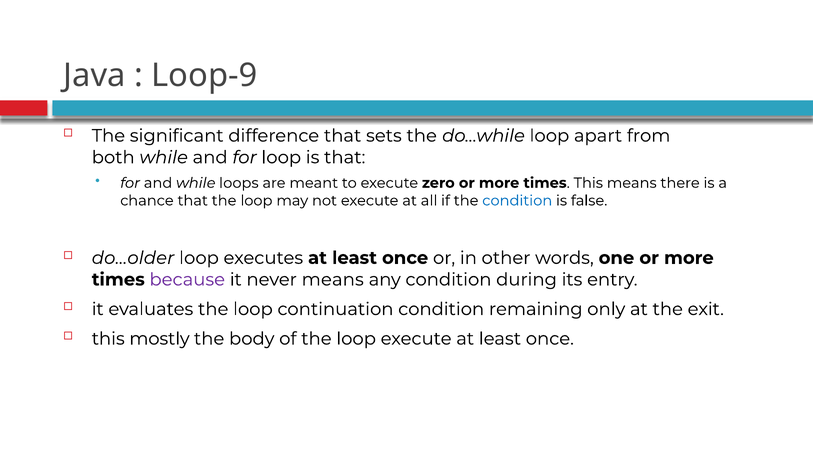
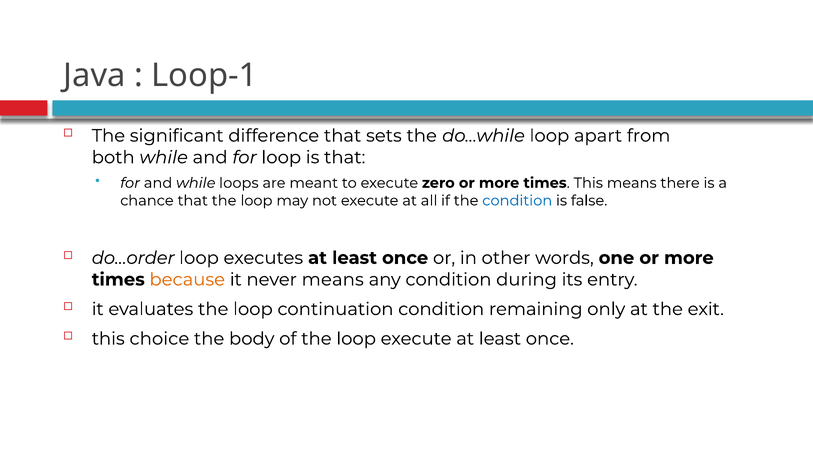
Loop-9: Loop-9 -> Loop-1
do…older: do…older -> do…order
because colour: purple -> orange
mostly: mostly -> choice
